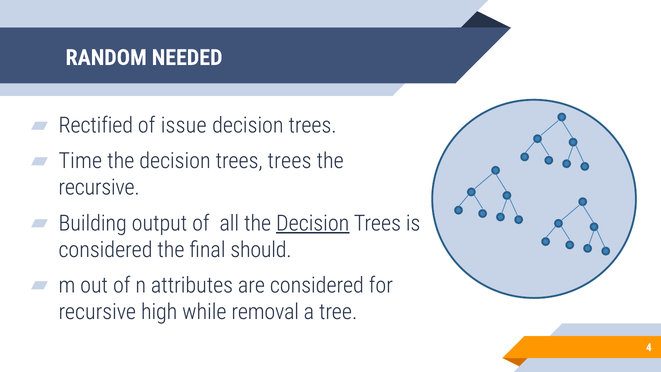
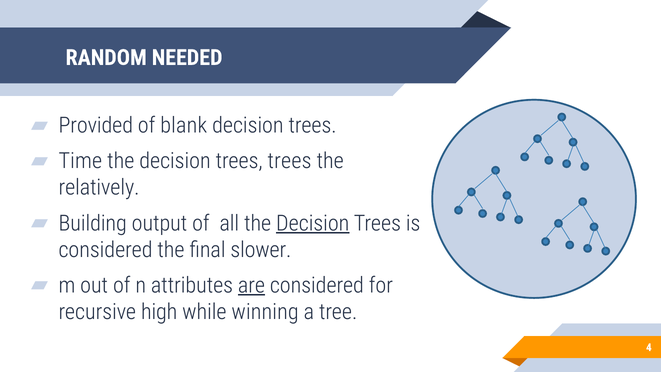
Rectified: Rectified -> Provided
issue: issue -> blank
recursive at (99, 188): recursive -> relatively
should: should -> slower
are underline: none -> present
removal: removal -> winning
